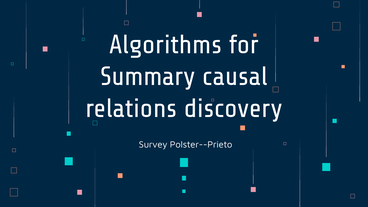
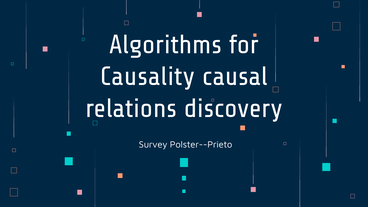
Summary: Summary -> Causality
